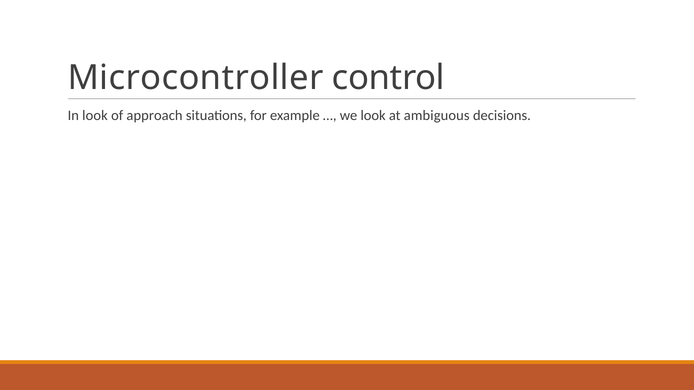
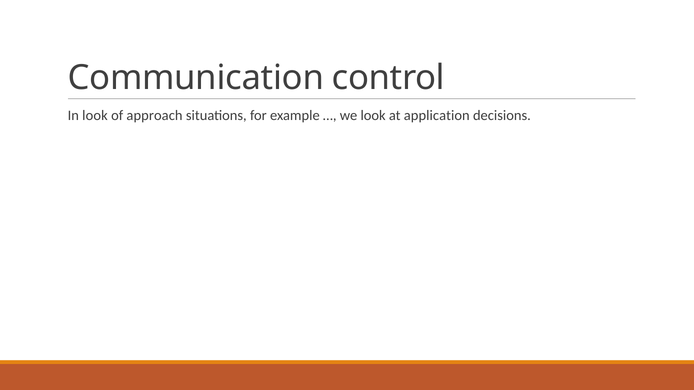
Microcontroller: Microcontroller -> Communication
ambiguous: ambiguous -> application
